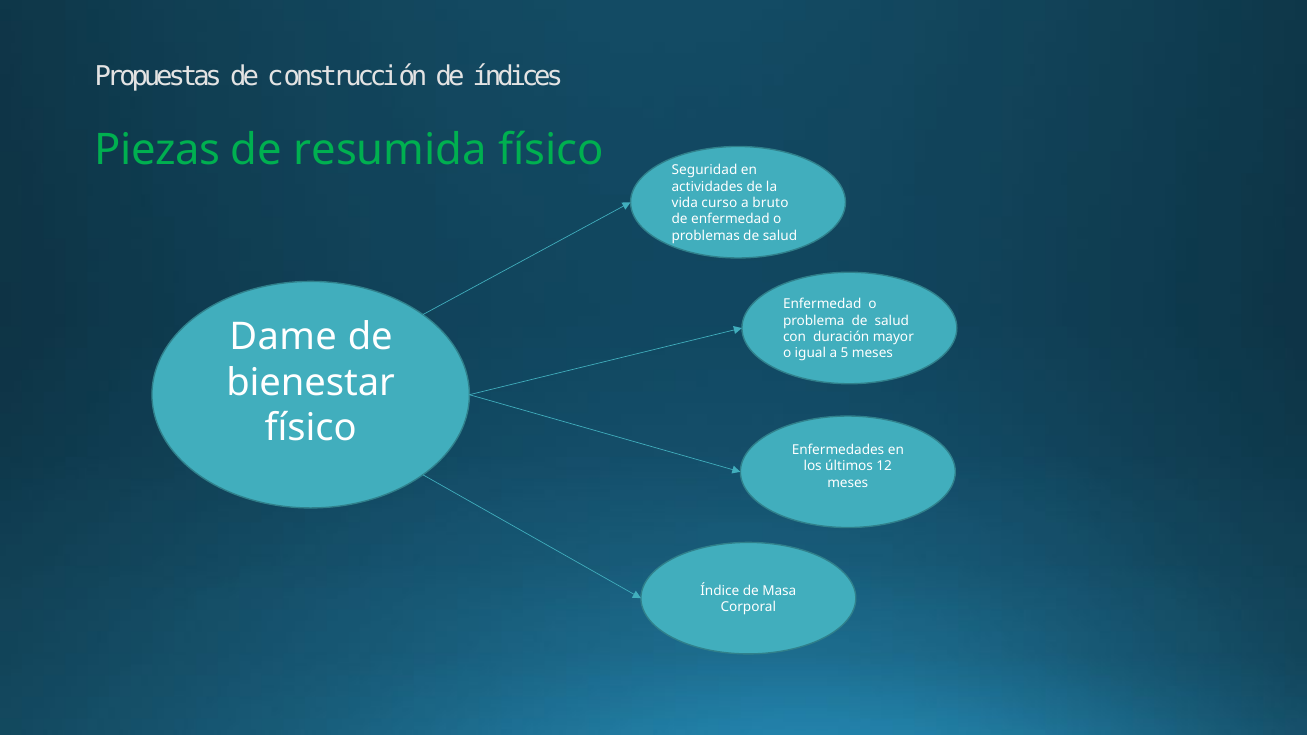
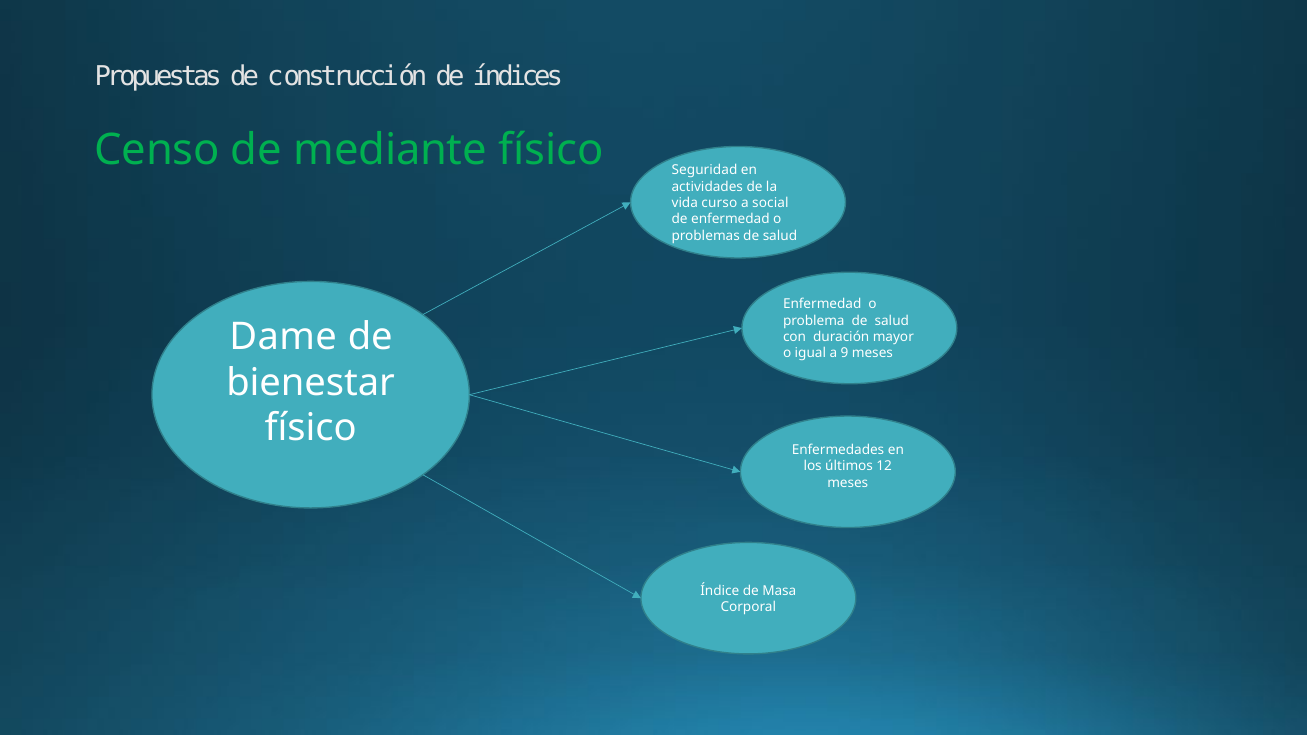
Piezas: Piezas -> Censo
resumida: resumida -> mediante
bruto: bruto -> social
5: 5 -> 9
